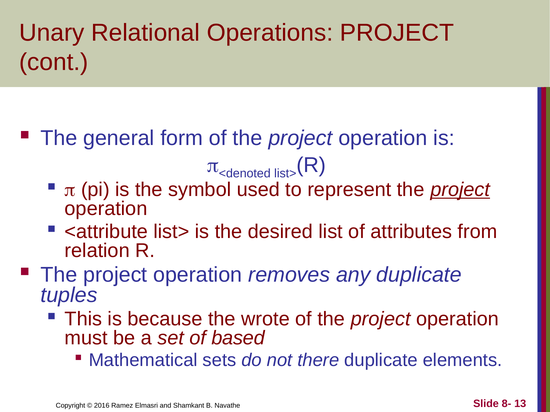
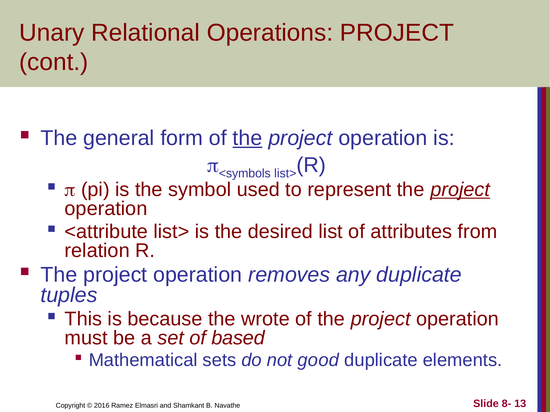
the at (247, 138) underline: none -> present
<denoted: <denoted -> <symbols
there: there -> good
